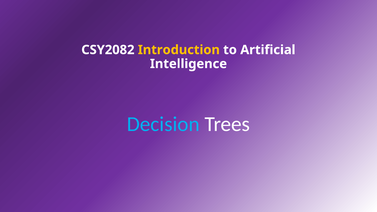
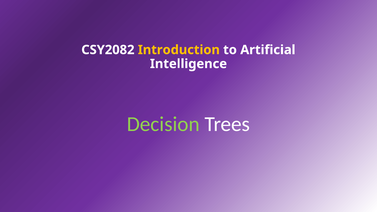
Decision colour: light blue -> light green
